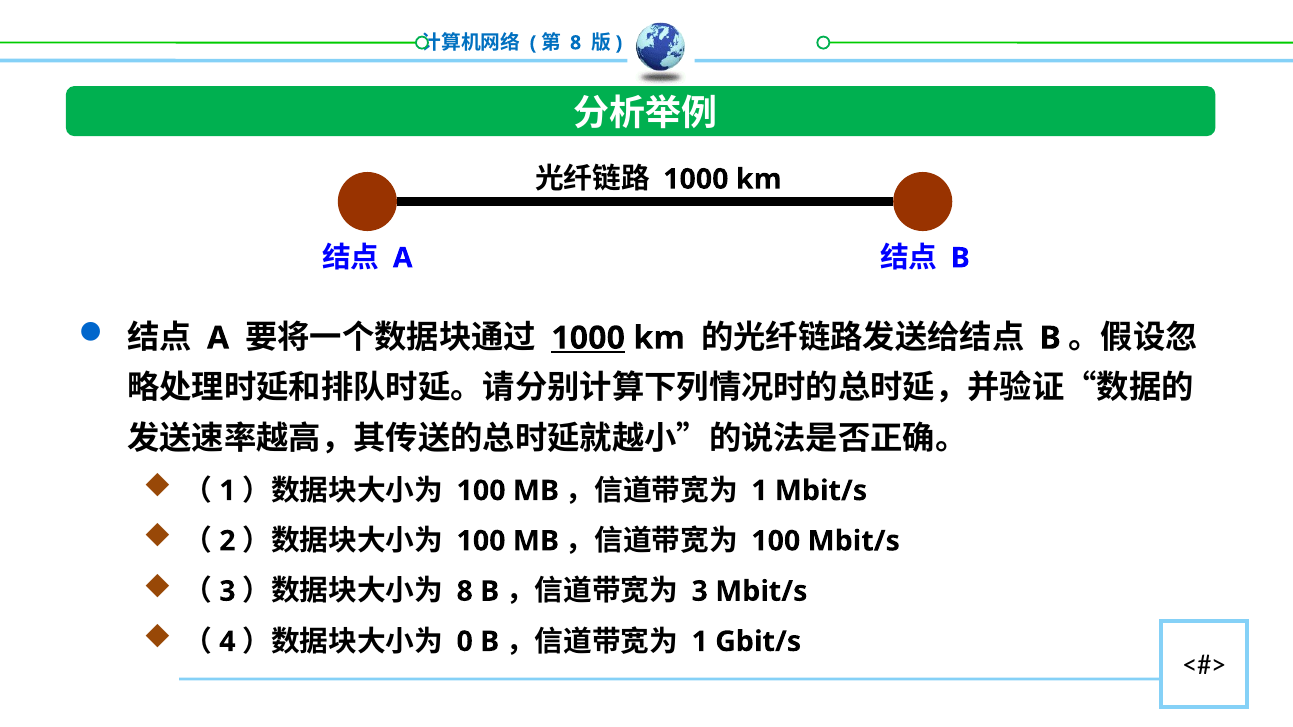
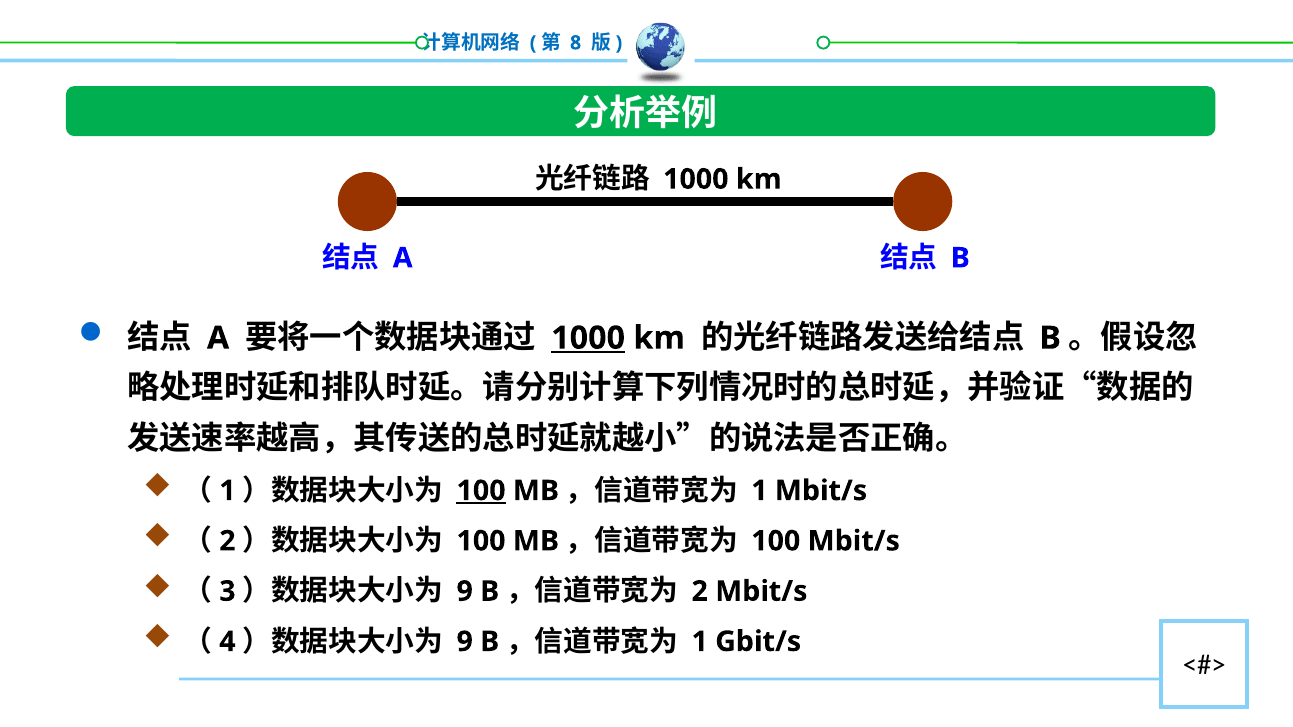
100 at (481, 491) underline: none -> present
8 at (465, 592): 8 -> 9
3 at (700, 592): 3 -> 2
0 at (465, 642): 0 -> 9
